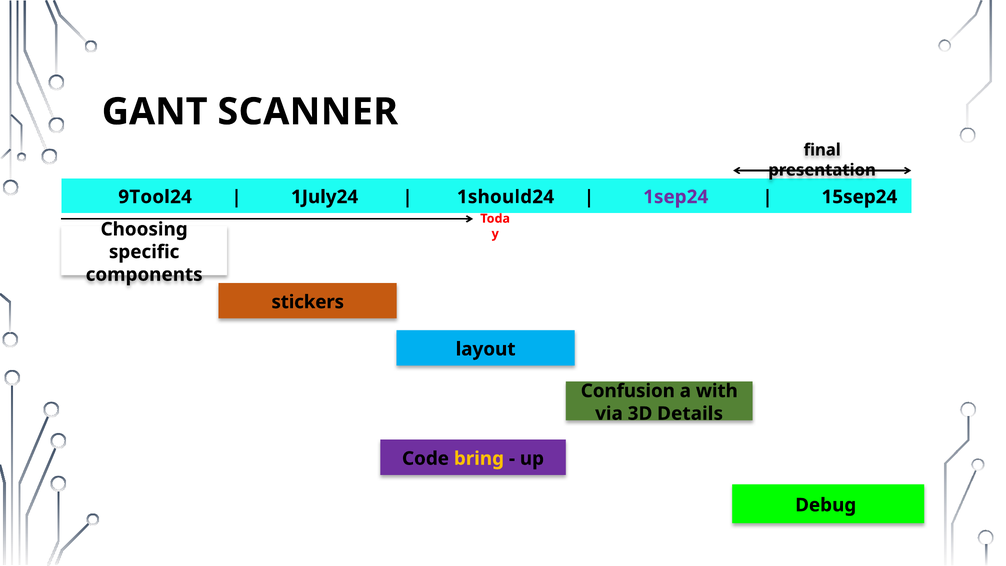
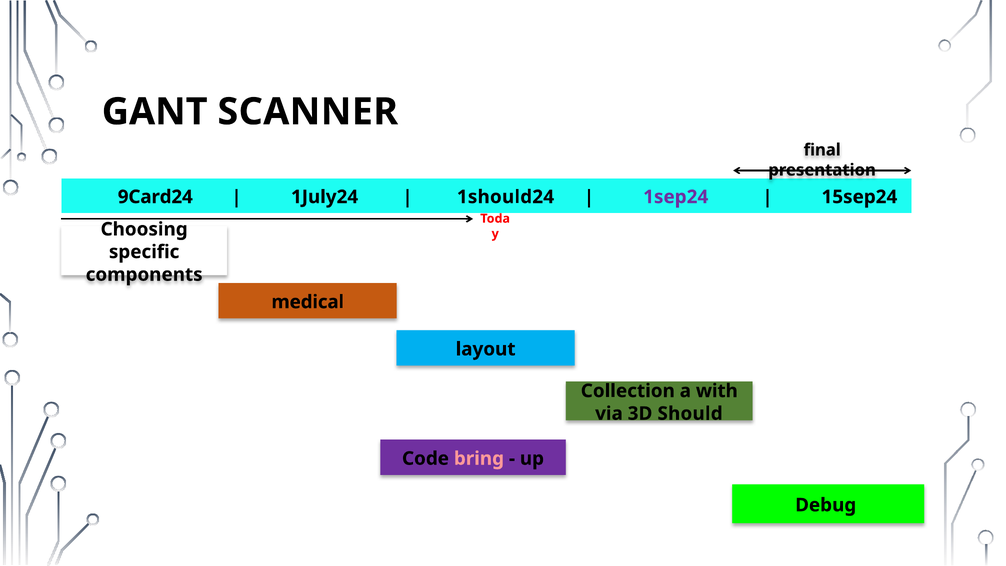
9Tool24: 9Tool24 -> 9Card24
stickers: stickers -> medical
Confusion: Confusion -> Collection
Details: Details -> Should
bring colour: yellow -> pink
